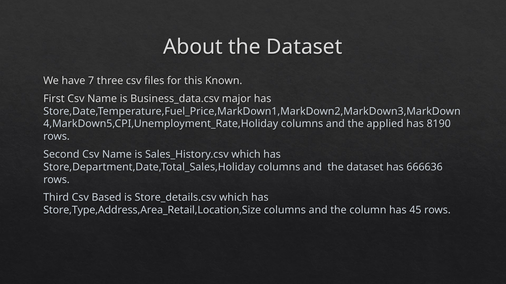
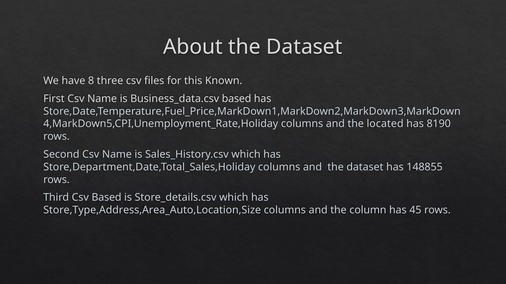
7: 7 -> 8
Business_data.csv major: major -> based
applied: applied -> located
666636: 666636 -> 148855
Store,Type,Address,Area_Retail,Location,Size: Store,Type,Address,Area_Retail,Location,Size -> Store,Type,Address,Area_Auto,Location,Size
